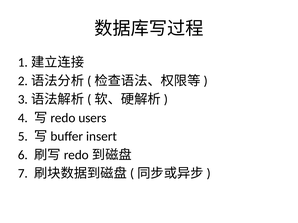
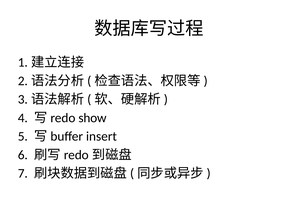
users: users -> show
